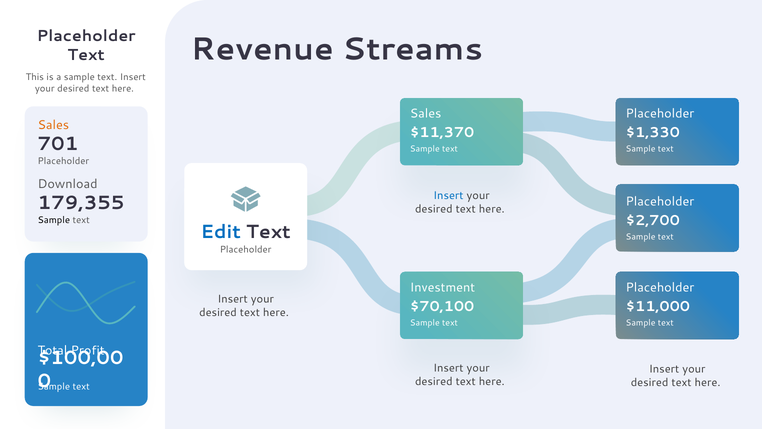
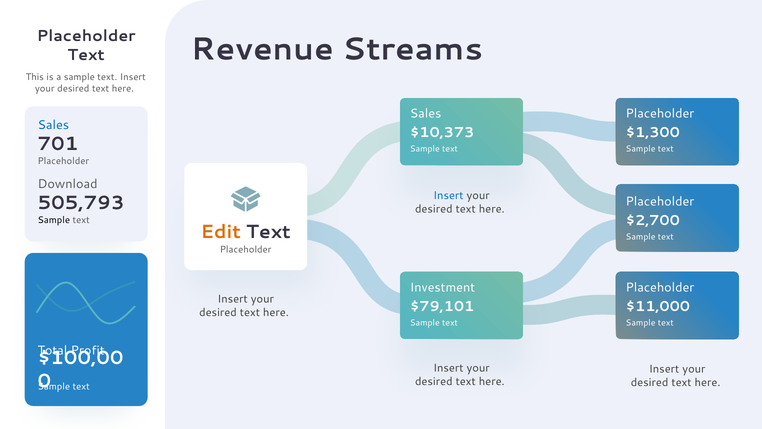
Sales at (53, 125) colour: orange -> blue
$11,370: $11,370 -> $10,373
$1,330: $1,330 -> $1,300
179,355: 179,355 -> 505,793
Edit colour: blue -> orange
$70,100: $70,100 -> $79,101
